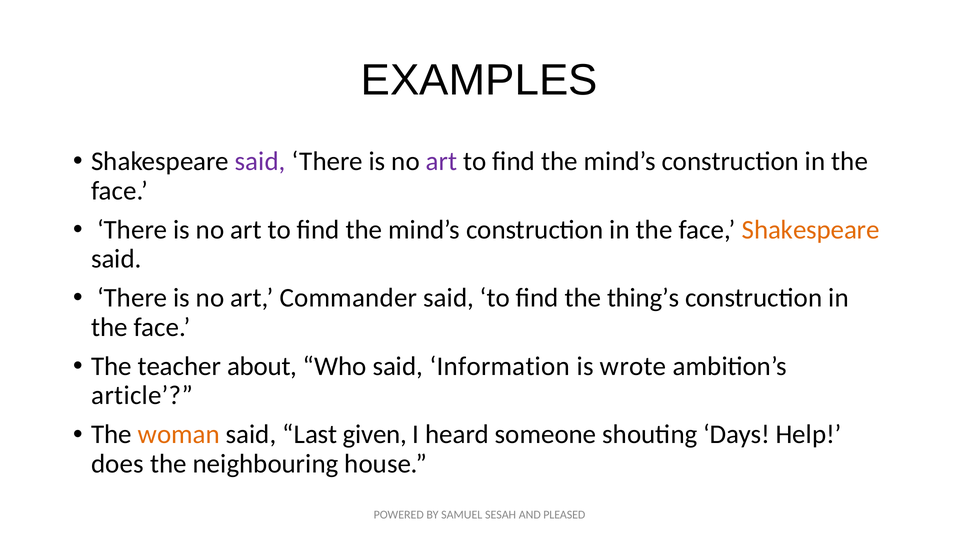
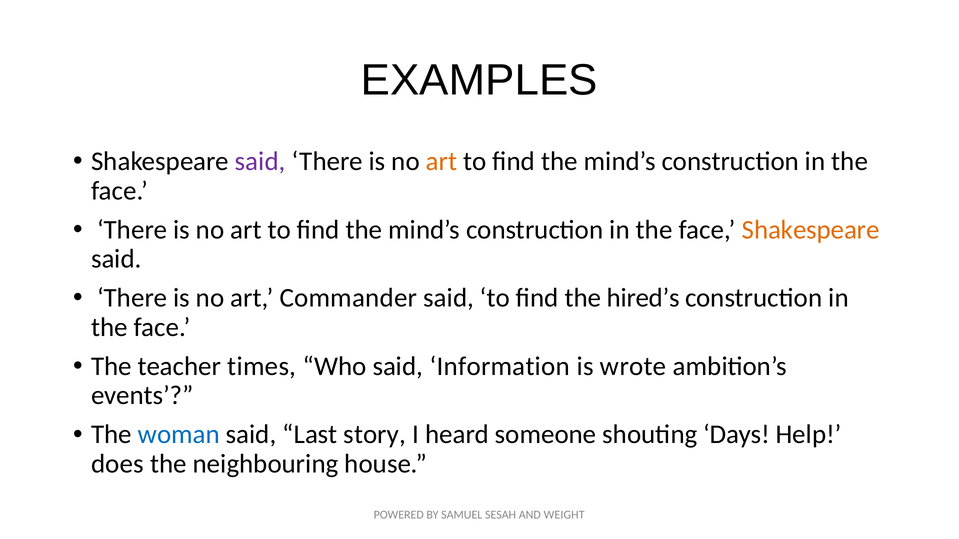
art at (442, 162) colour: purple -> orange
thing’s: thing’s -> hired’s
about: about -> times
article: article -> events
woman colour: orange -> blue
given: given -> story
PLEASED: PLEASED -> WEIGHT
